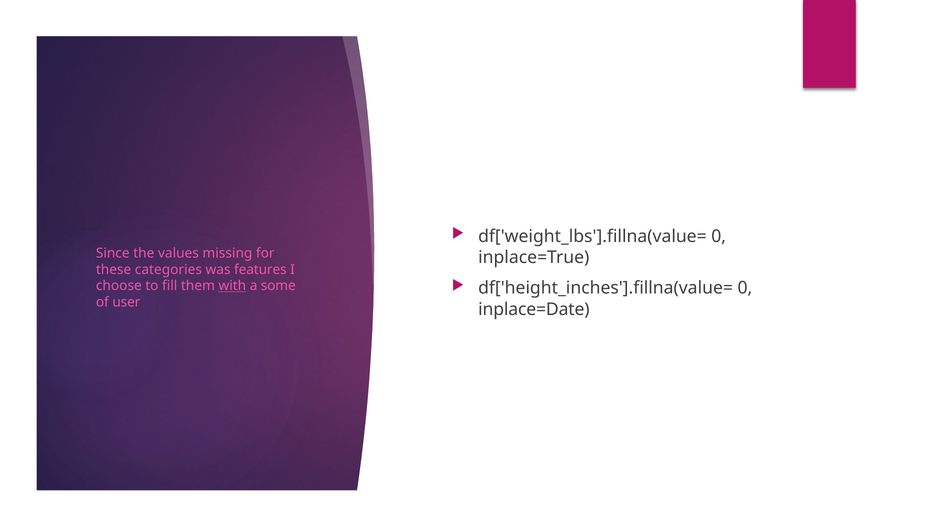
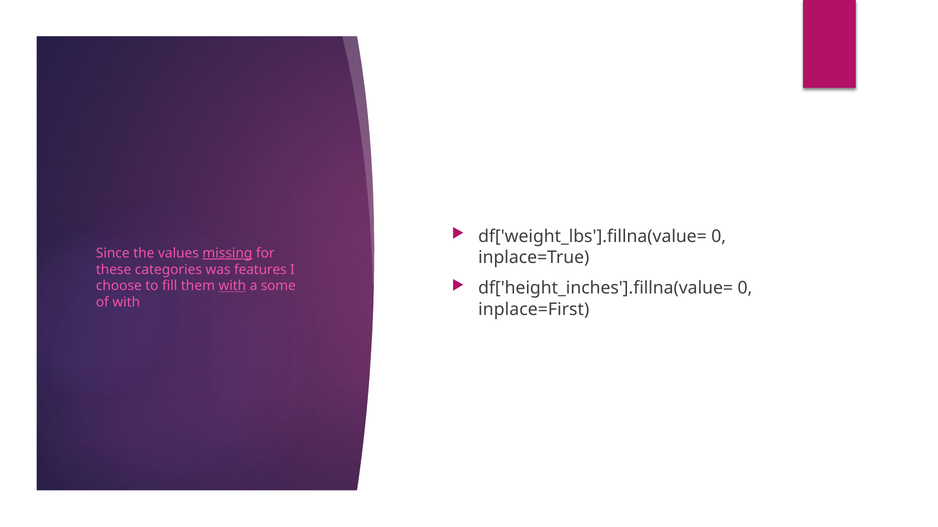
missing underline: none -> present
of user: user -> with
inplace=Date: inplace=Date -> inplace=First
